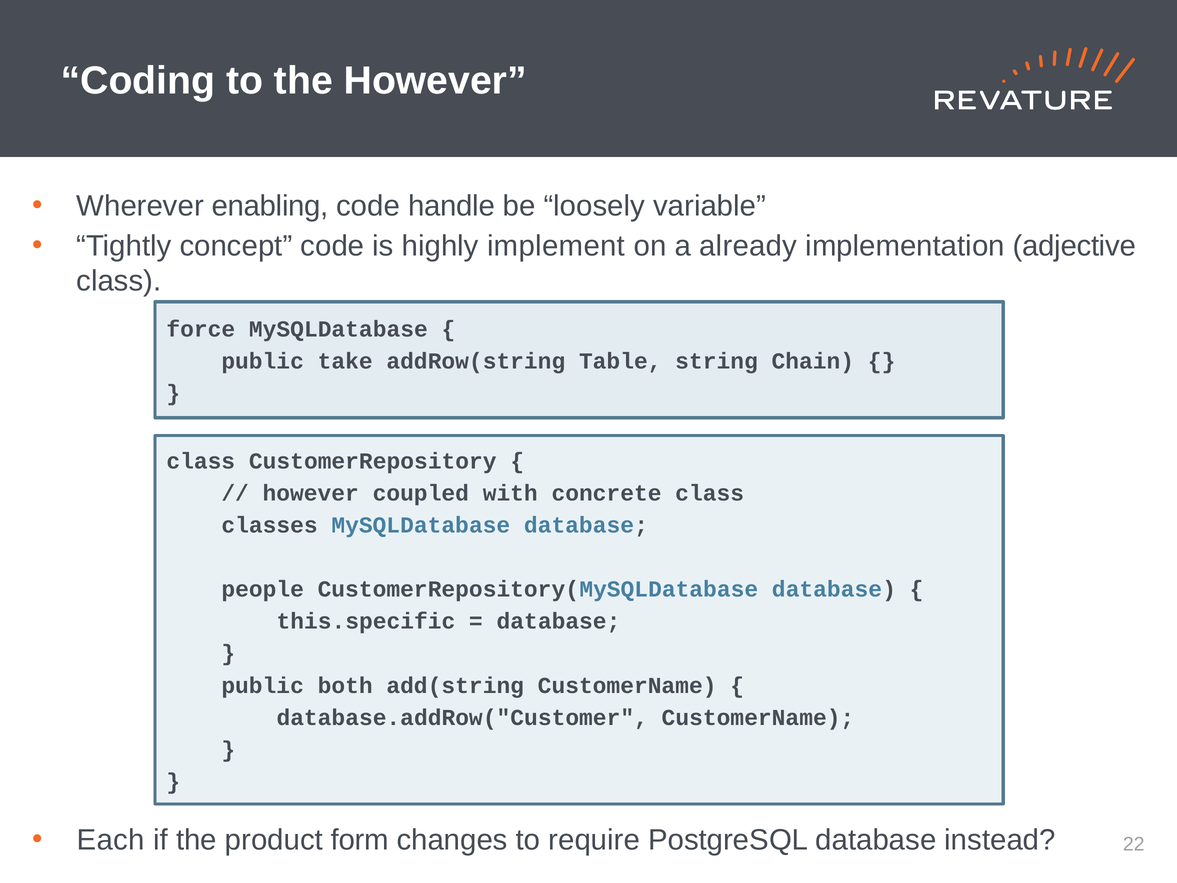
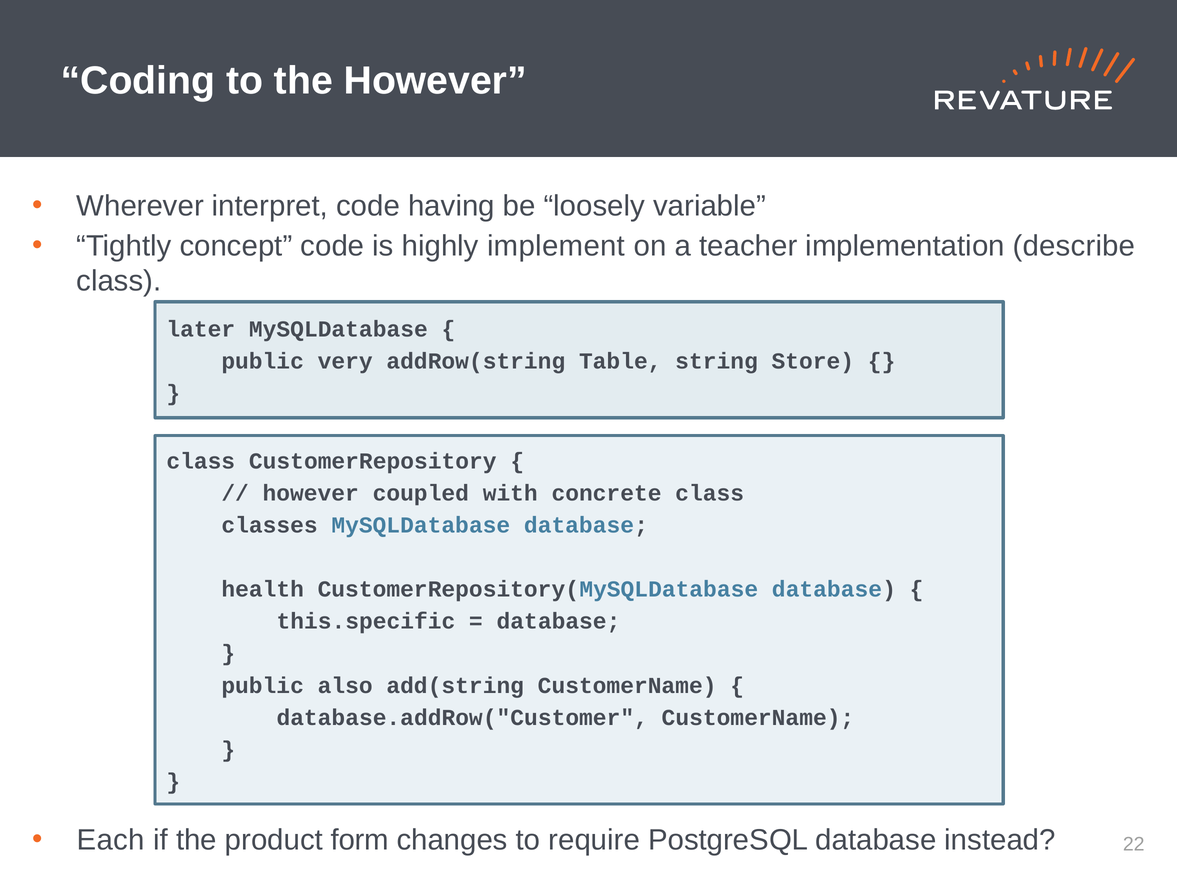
enabling: enabling -> interpret
handle: handle -> having
already: already -> teacher
adjective: adjective -> describe
force: force -> later
take: take -> very
Chain: Chain -> Store
people: people -> health
both: both -> also
